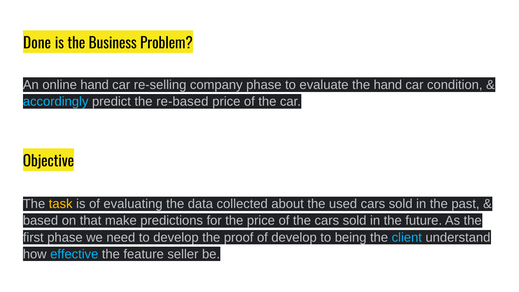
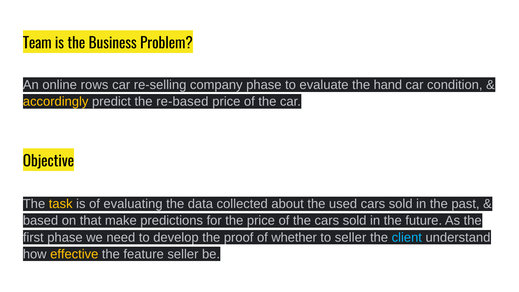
Done: Done -> Team
online hand: hand -> rows
accordingly colour: light blue -> yellow
of develop: develop -> whether
to being: being -> seller
effective colour: light blue -> yellow
